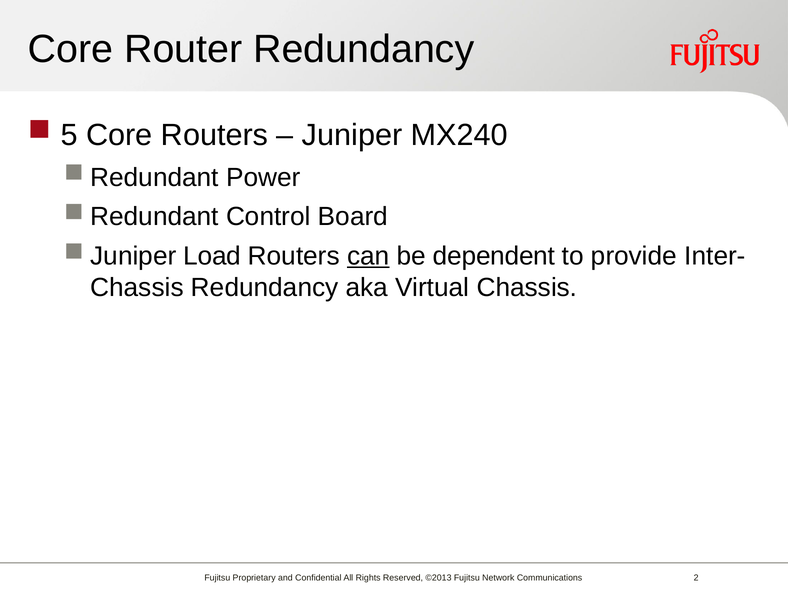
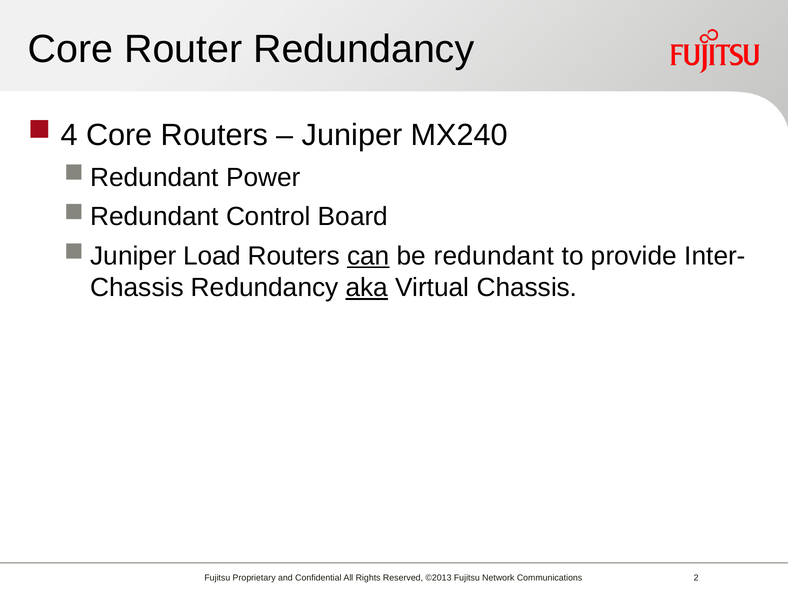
5: 5 -> 4
dependent: dependent -> redundant
aka underline: none -> present
